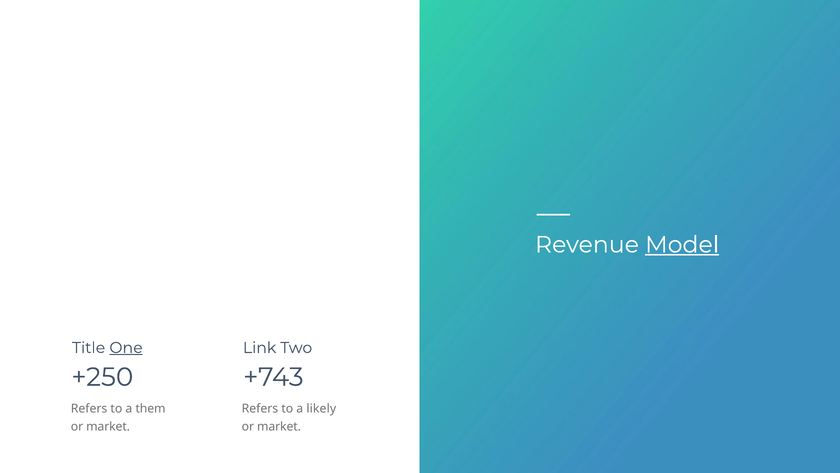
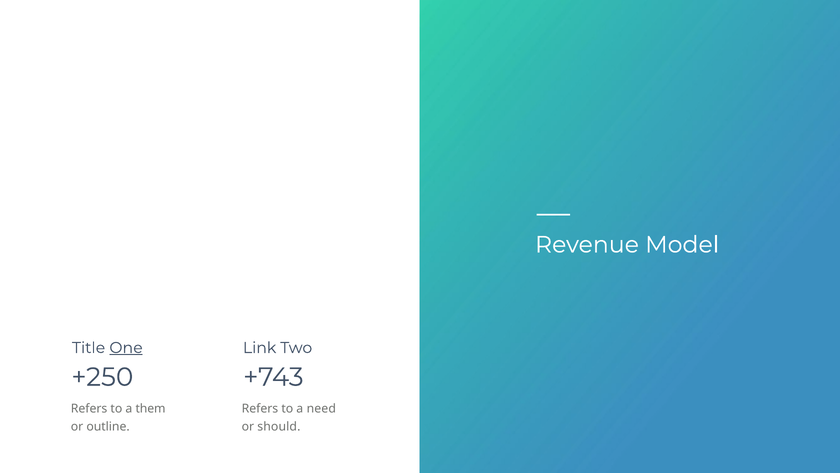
Model underline: present -> none
likely: likely -> need
market at (108, 426): market -> outline
market at (279, 426): market -> should
